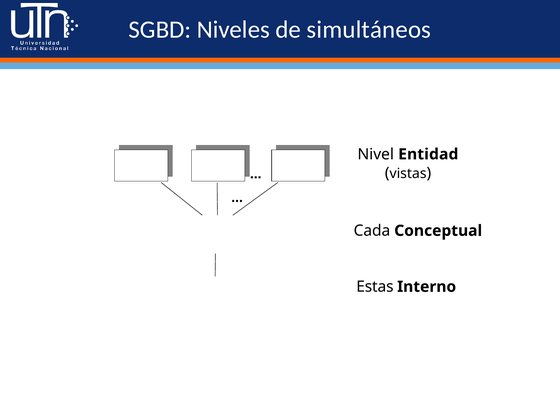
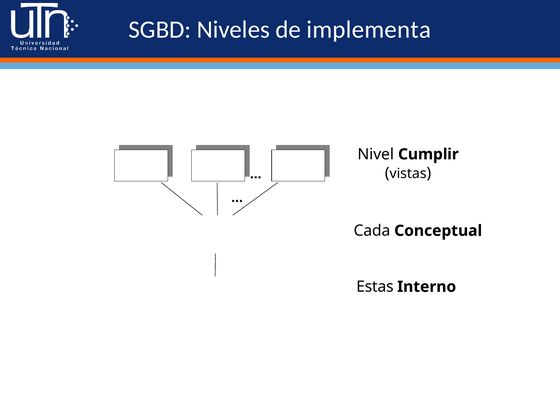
simultáneos: simultáneos -> implementa
Entidad: Entidad -> Cumplir
